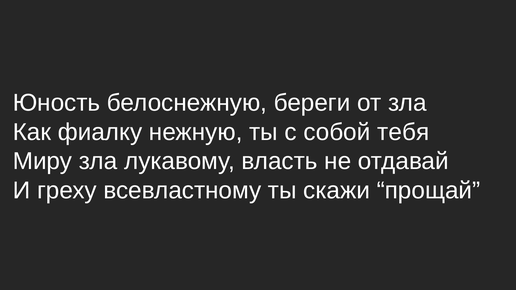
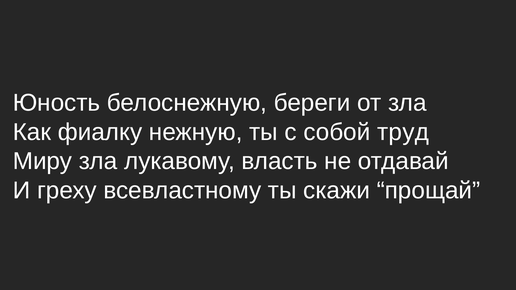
тебя: тебя -> труд
